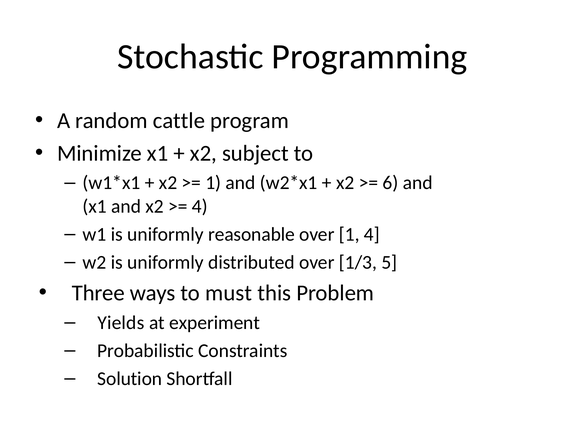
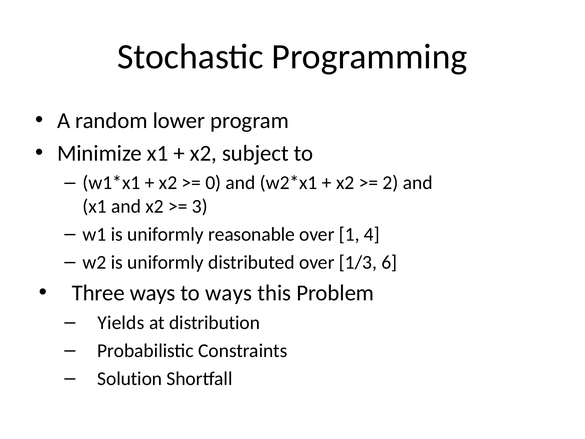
cattle: cattle -> lower
1 at (213, 183): 1 -> 0
6: 6 -> 2
4 at (200, 206): 4 -> 3
5: 5 -> 6
to must: must -> ways
experiment: experiment -> distribution
